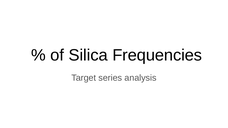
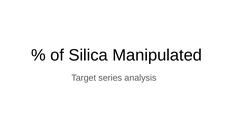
Frequencies: Frequencies -> Manipulated
